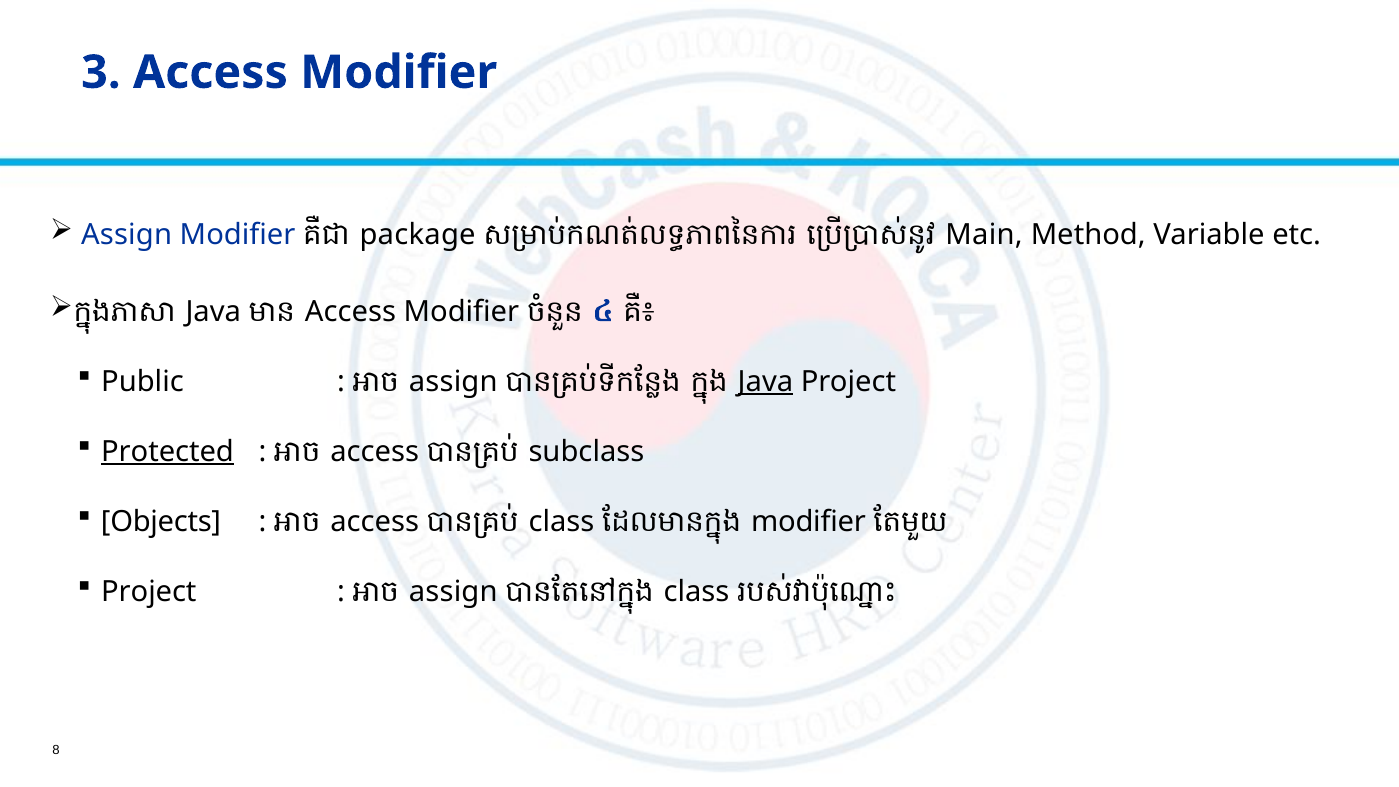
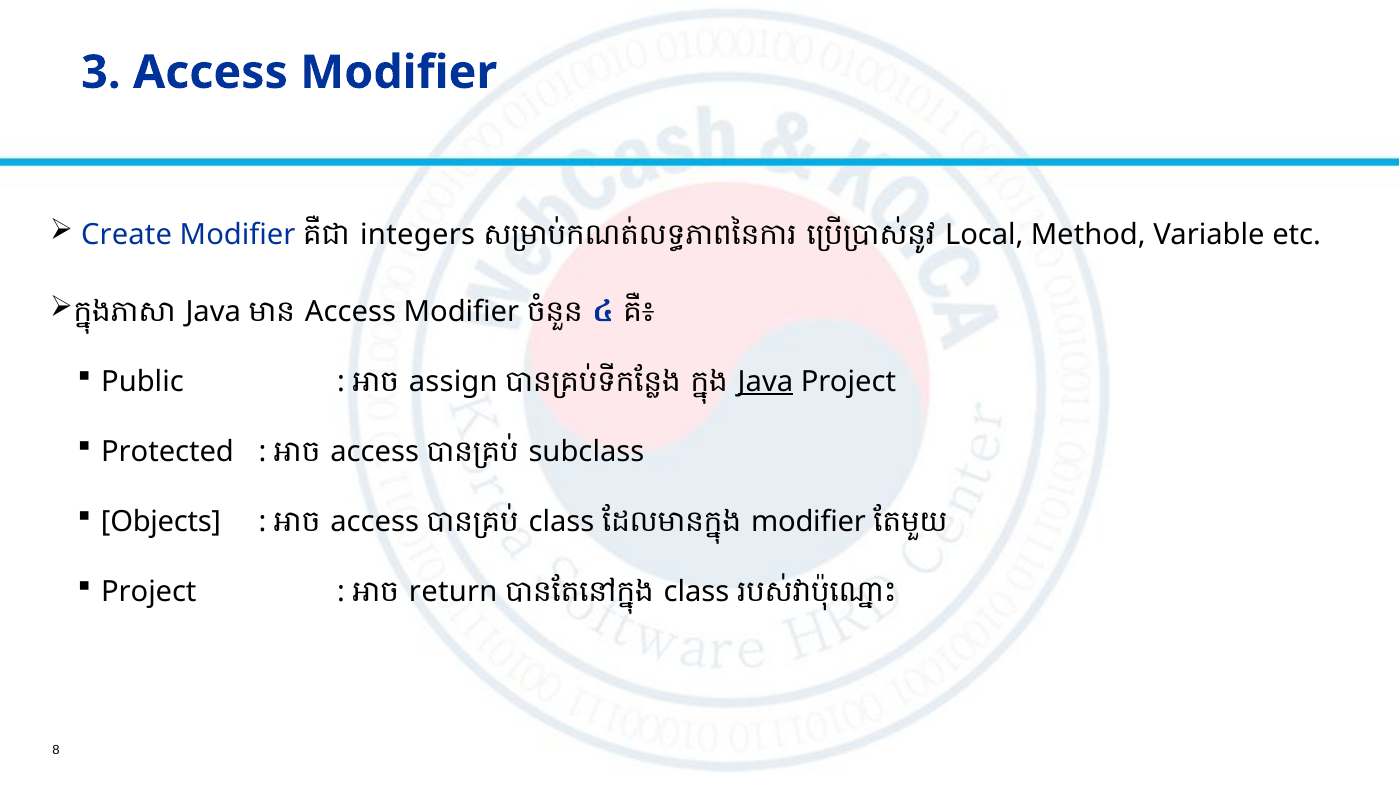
Assign at (127, 235): Assign -> Create
package: package -> integers
Main: Main -> Local
Protected underline: present -> none
assign at (453, 592): assign -> return
